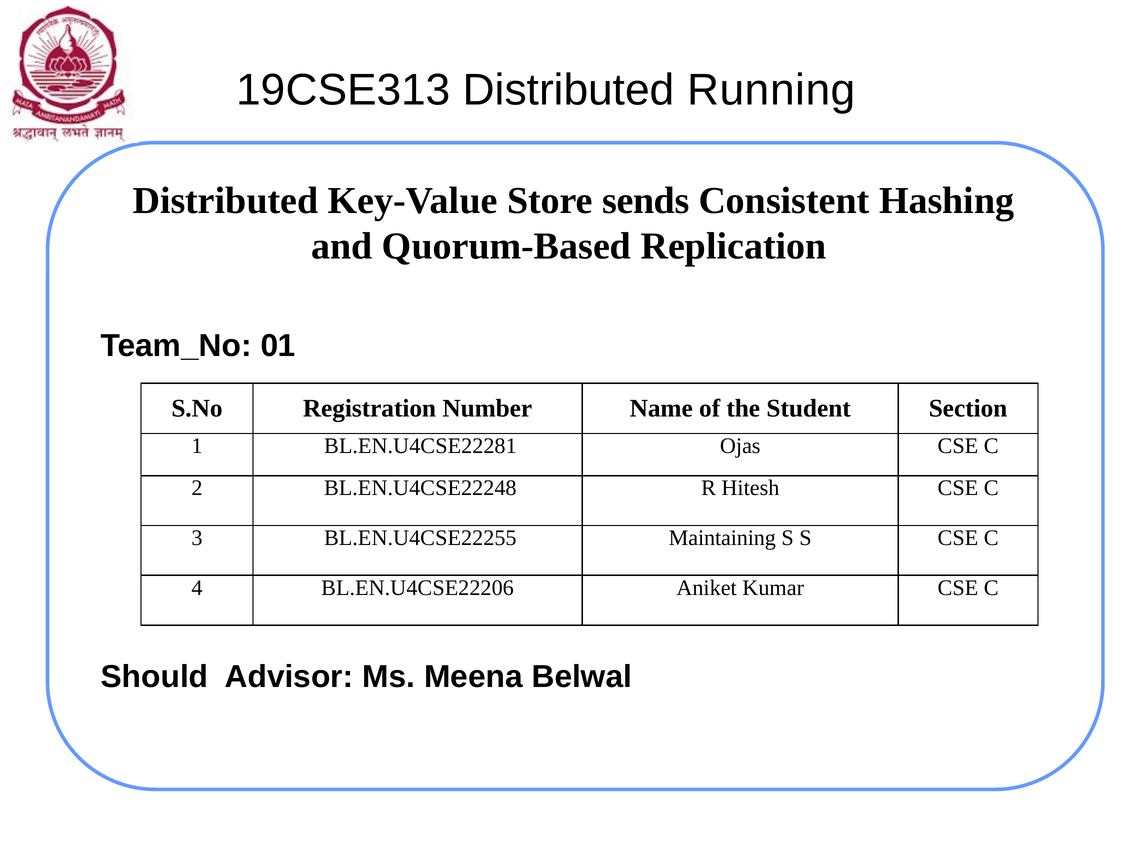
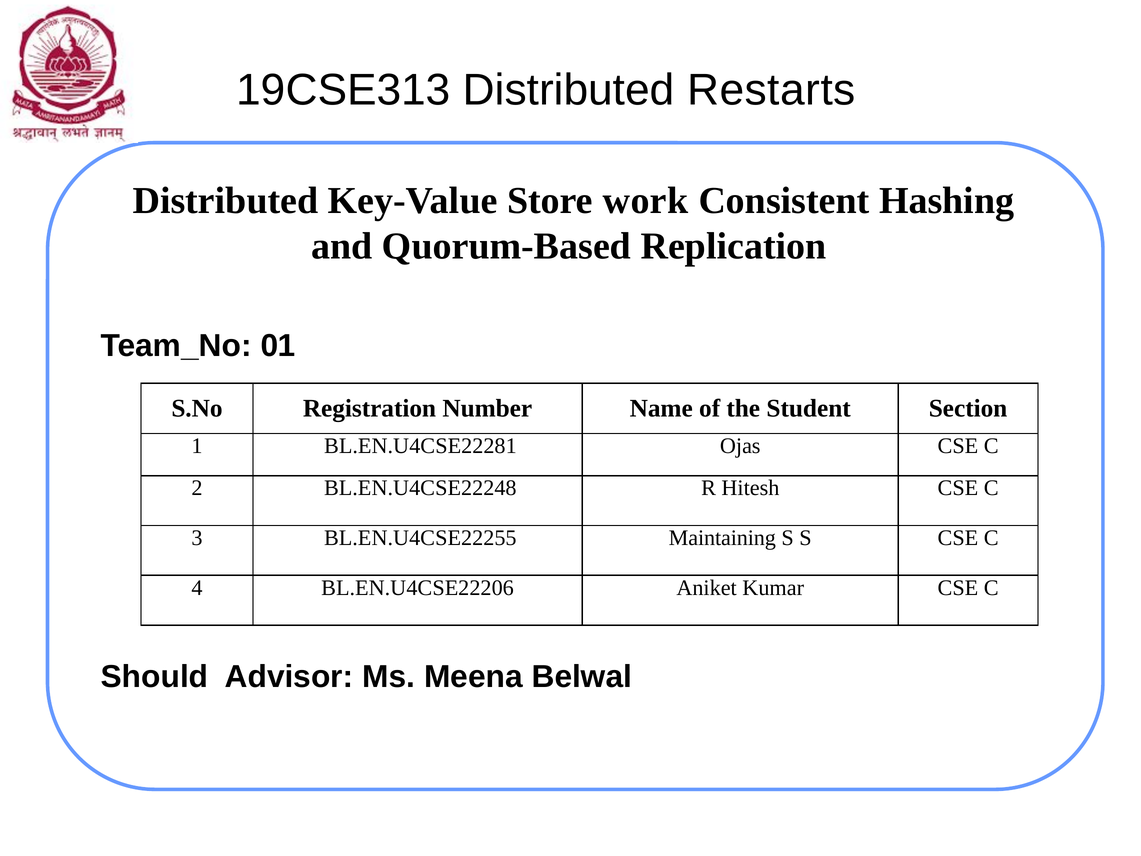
Running: Running -> Restarts
sends: sends -> work
